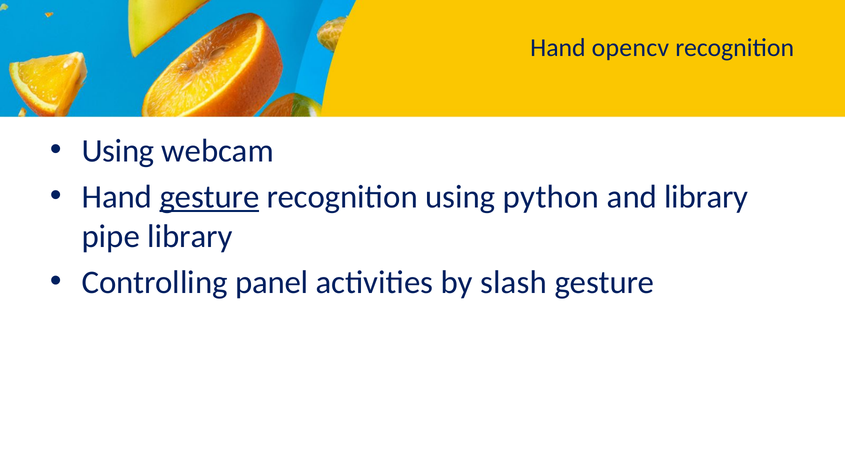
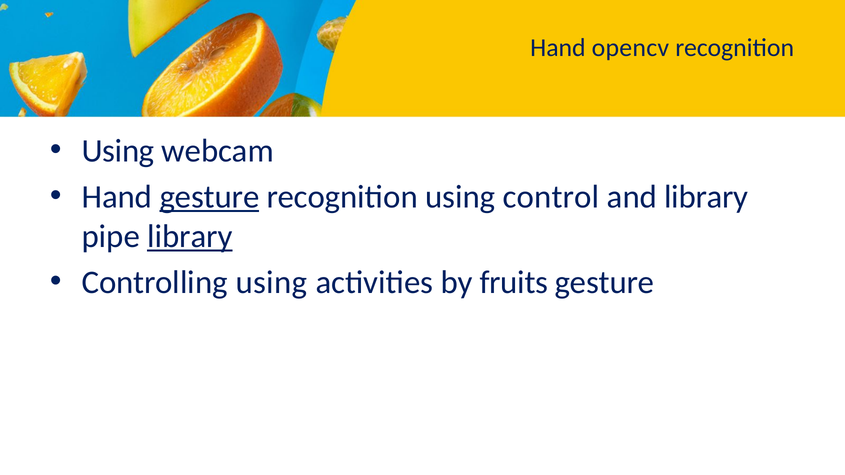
python: python -> control
library at (190, 236) underline: none -> present
Controlling panel: panel -> using
slash: slash -> fruits
